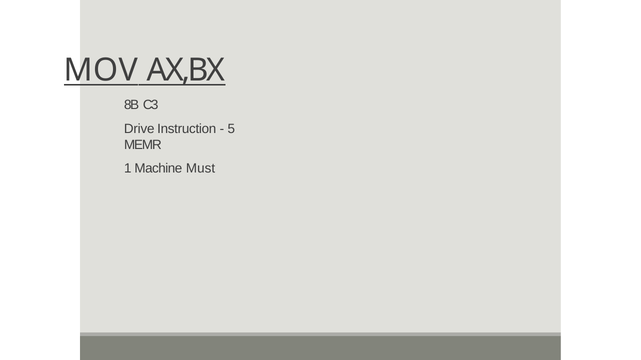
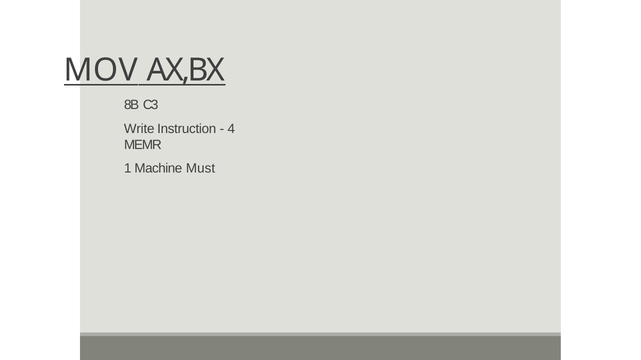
Drive: Drive -> Write
5: 5 -> 4
